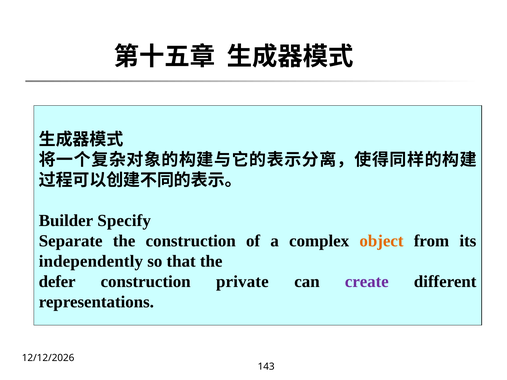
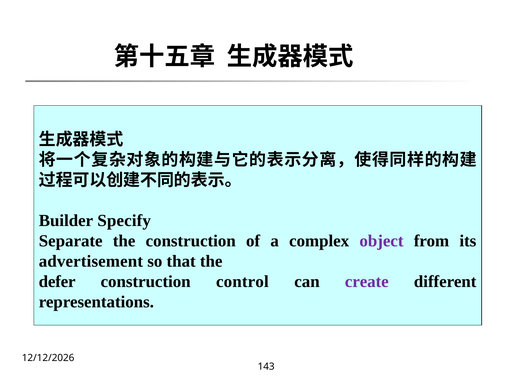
object colour: orange -> purple
independently: independently -> advertisement
private: private -> control
